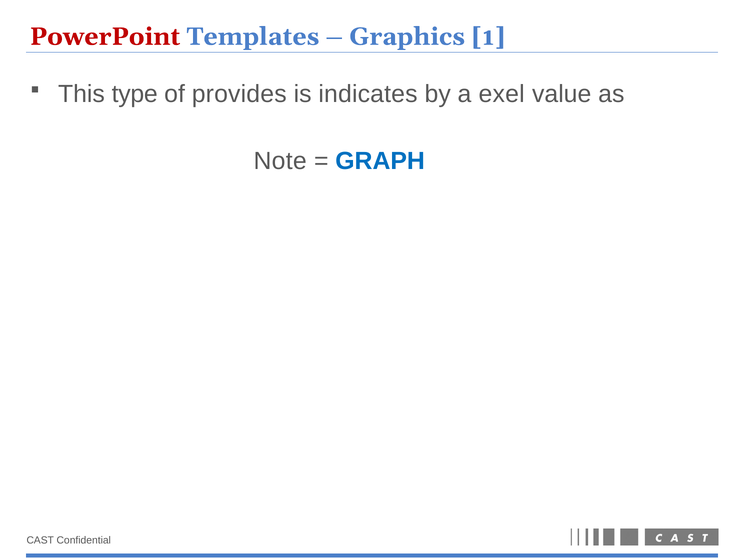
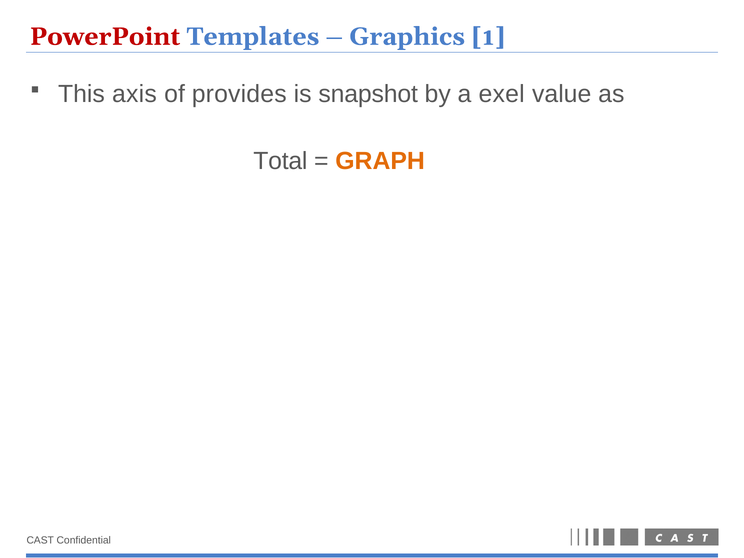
type: type -> axis
indicates: indicates -> snapshot
Note: Note -> Total
GRAPH colour: blue -> orange
